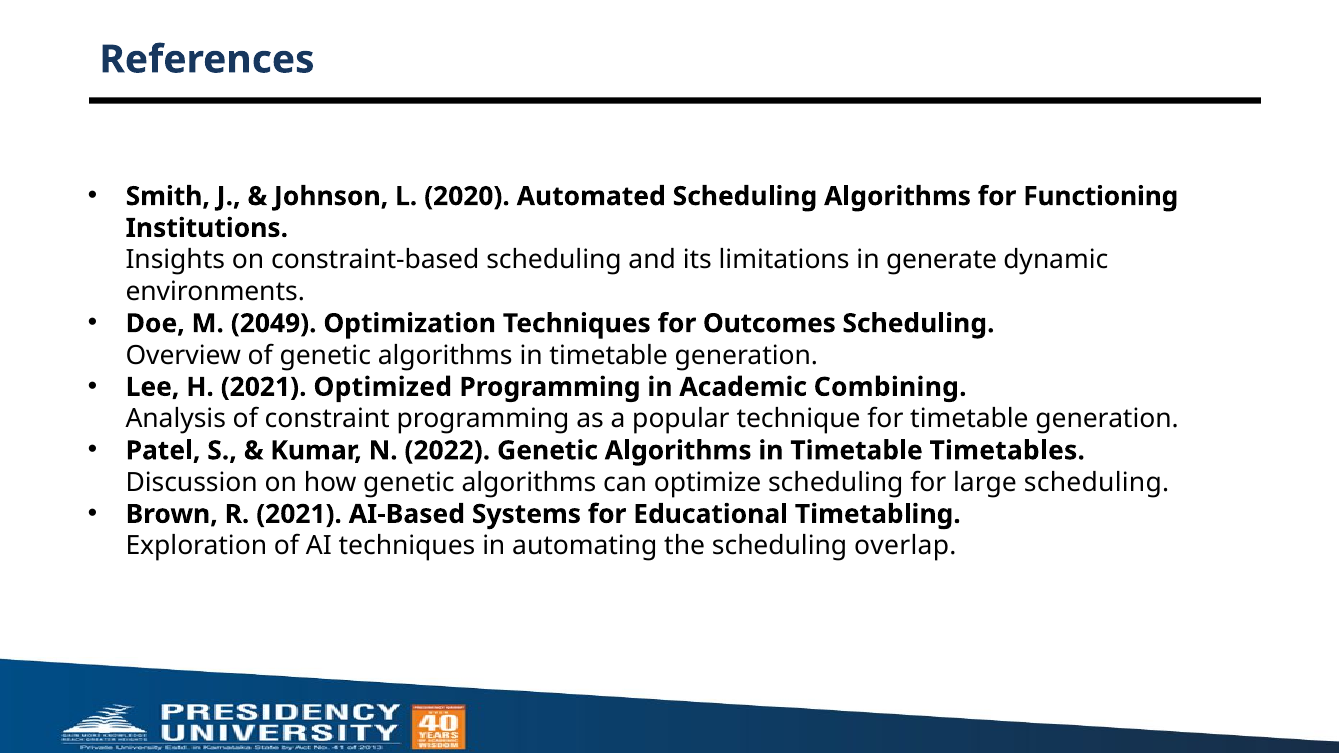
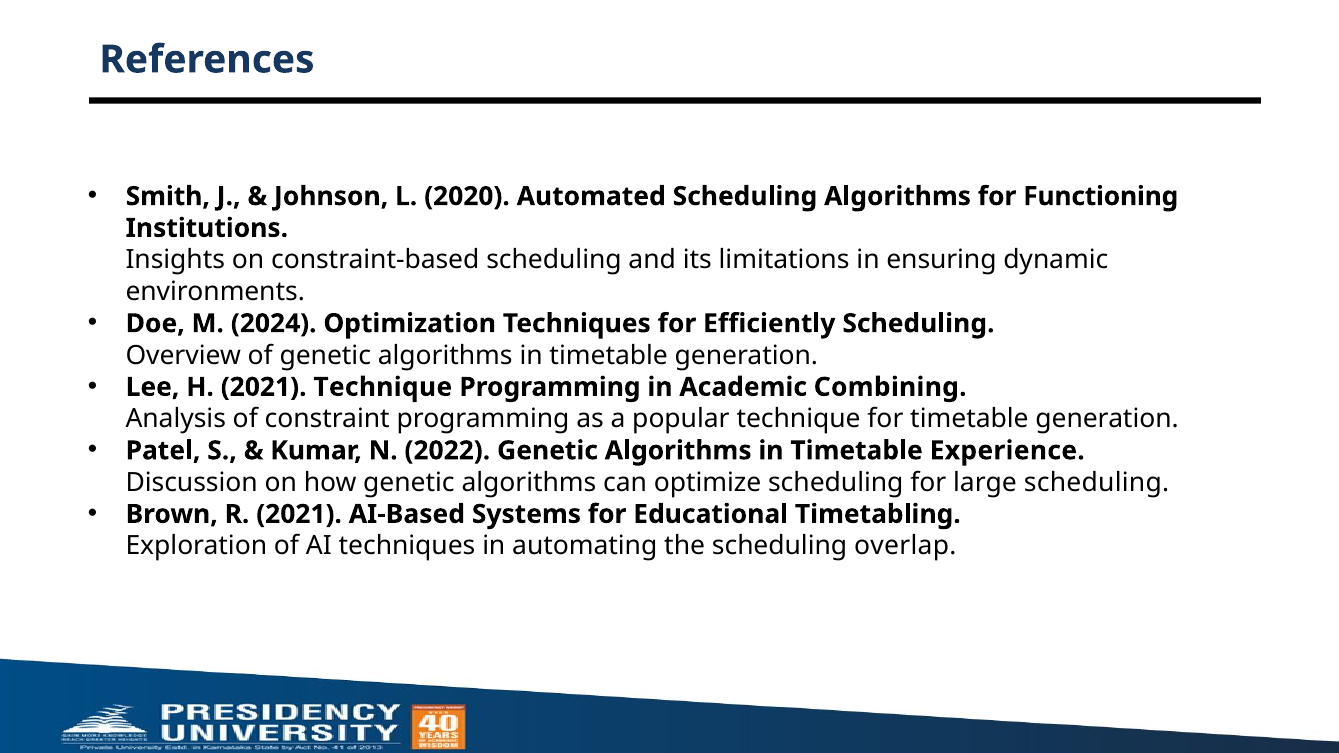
generate: generate -> ensuring
2049: 2049 -> 2024
Outcomes: Outcomes -> Efficiently
2021 Optimized: Optimized -> Technique
Timetables: Timetables -> Experience
